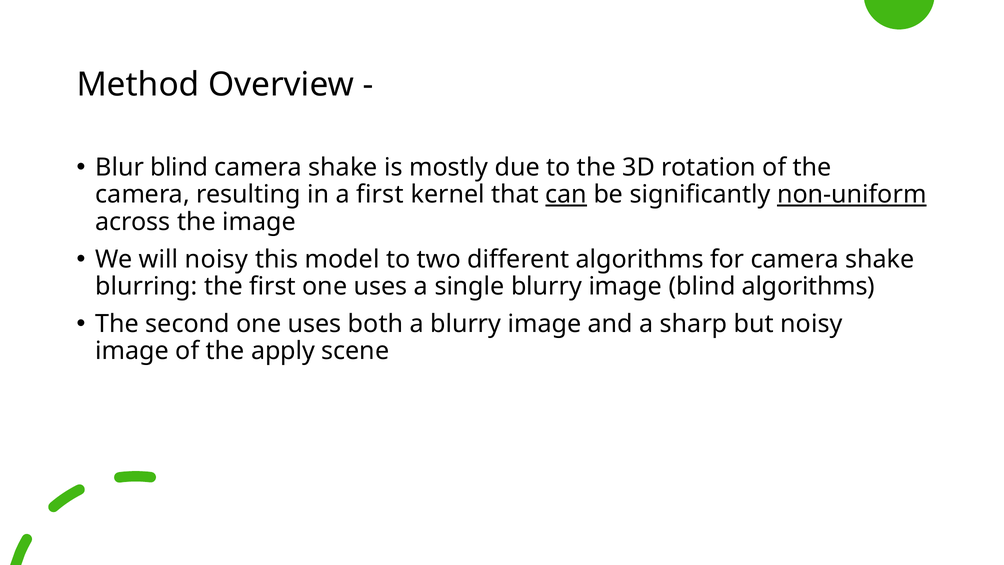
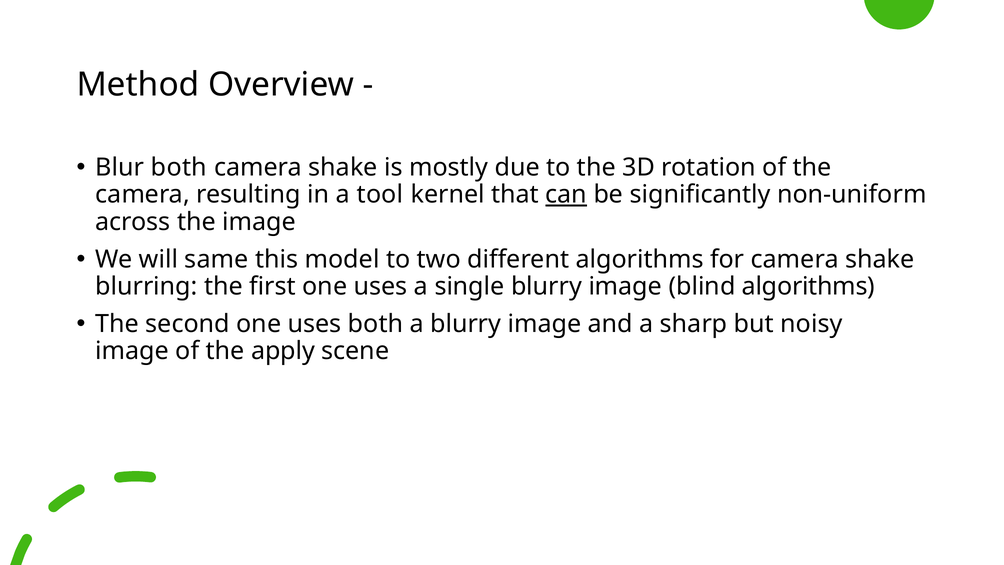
Blur blind: blind -> both
a first: first -> tool
non-uniform underline: present -> none
will noisy: noisy -> same
